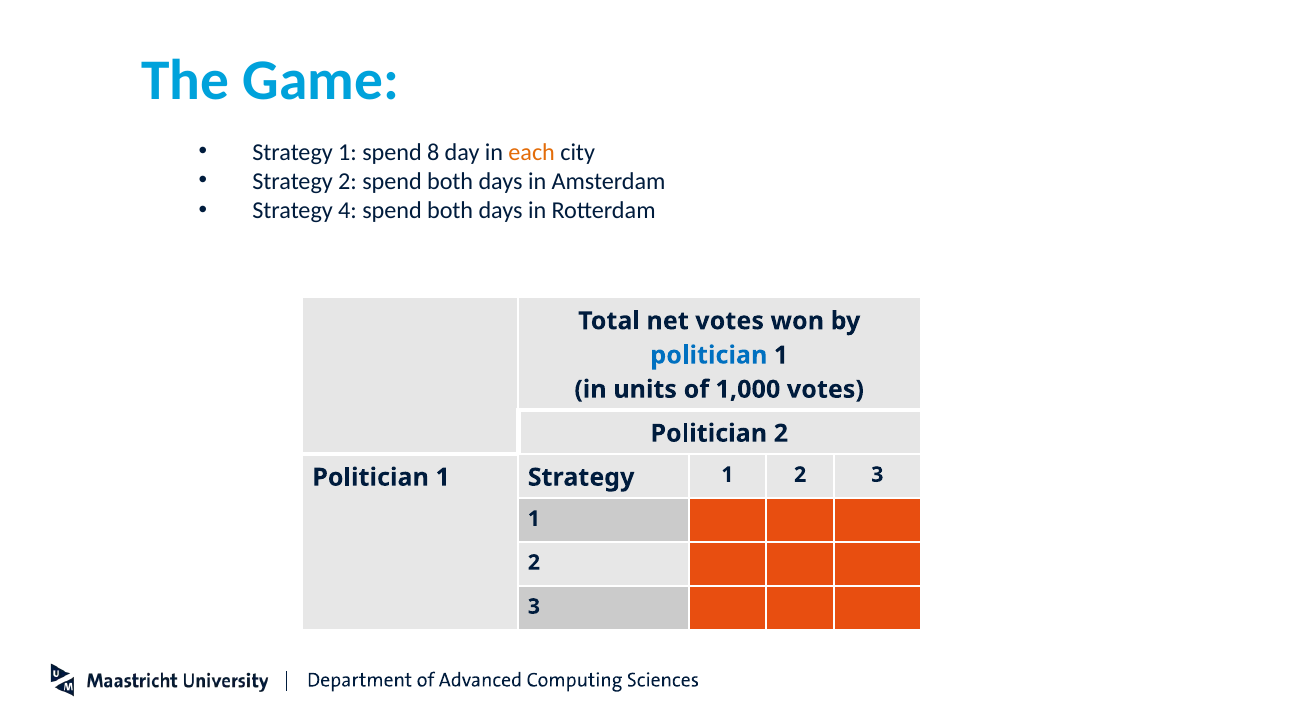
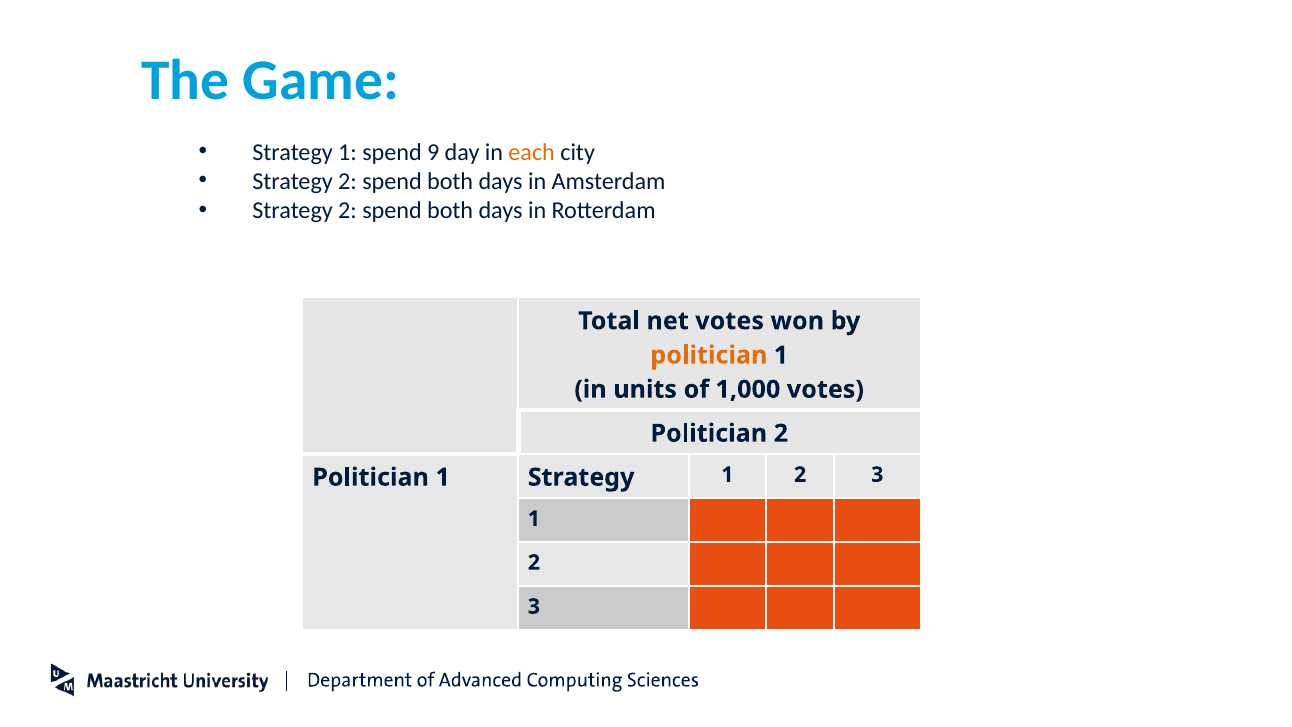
8: 8 -> 9
4 at (348, 210): 4 -> 2
politician at (709, 355) colour: blue -> orange
